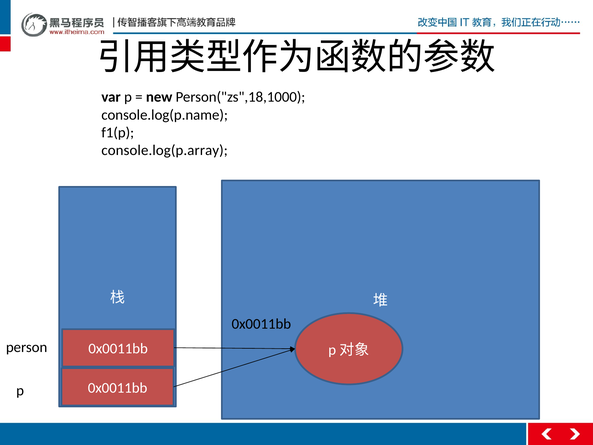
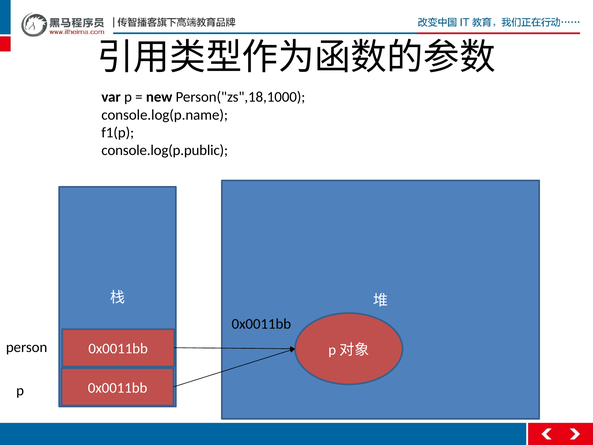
console.log(p.array: console.log(p.array -> console.log(p.public
